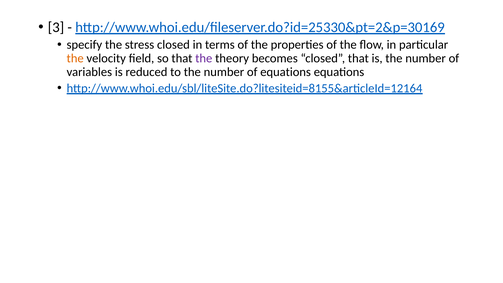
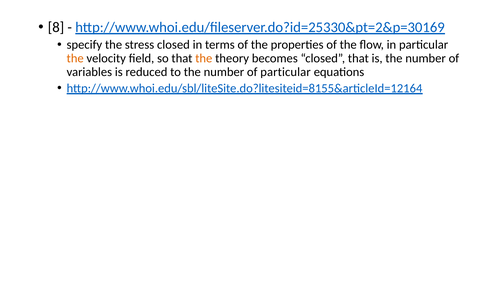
3: 3 -> 8
the at (204, 58) colour: purple -> orange
of equations: equations -> particular
